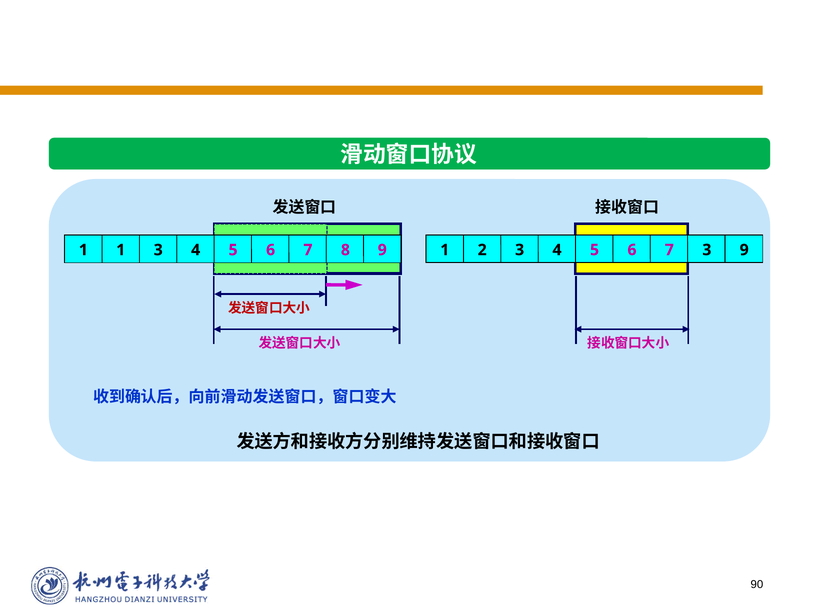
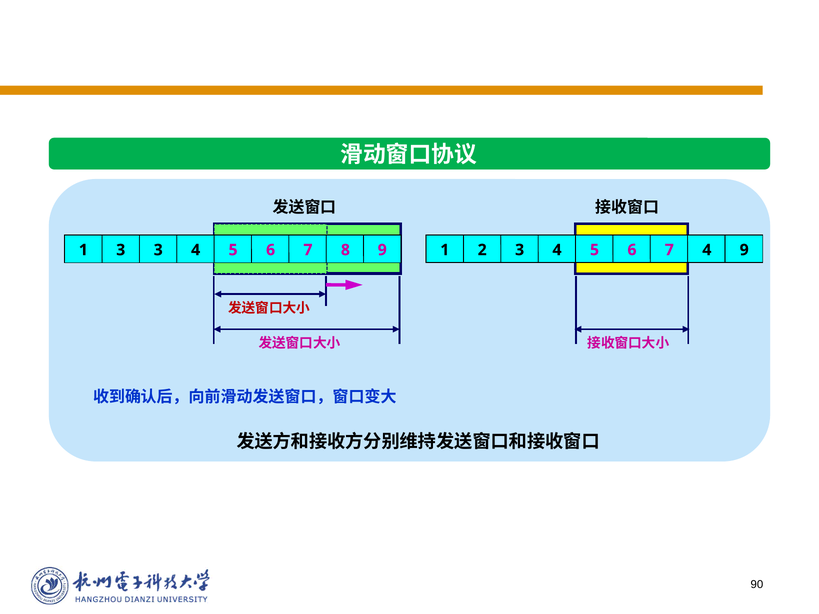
7 3: 3 -> 4
1 1: 1 -> 3
